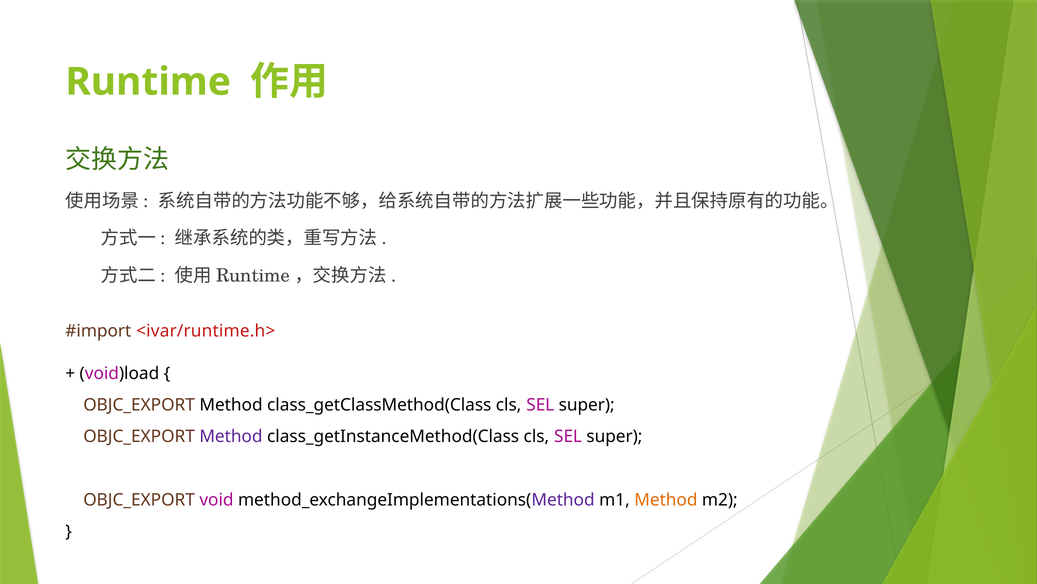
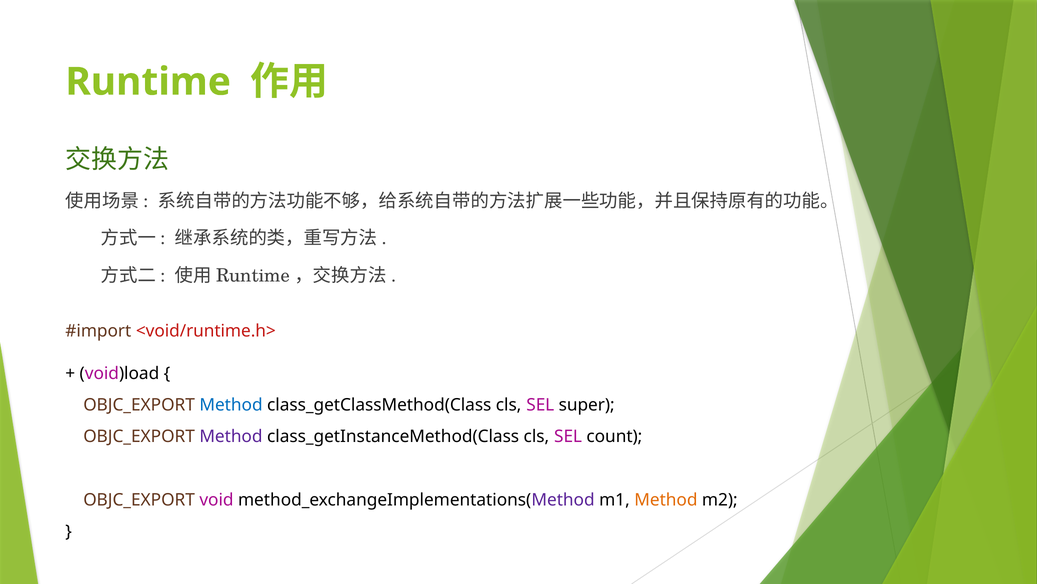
<ivar/runtime.h>: <ivar/runtime.h> -> <void/runtime.h>
Method at (231, 405) colour: black -> blue
class_getInstanceMethod(Class cls SEL super: super -> count
